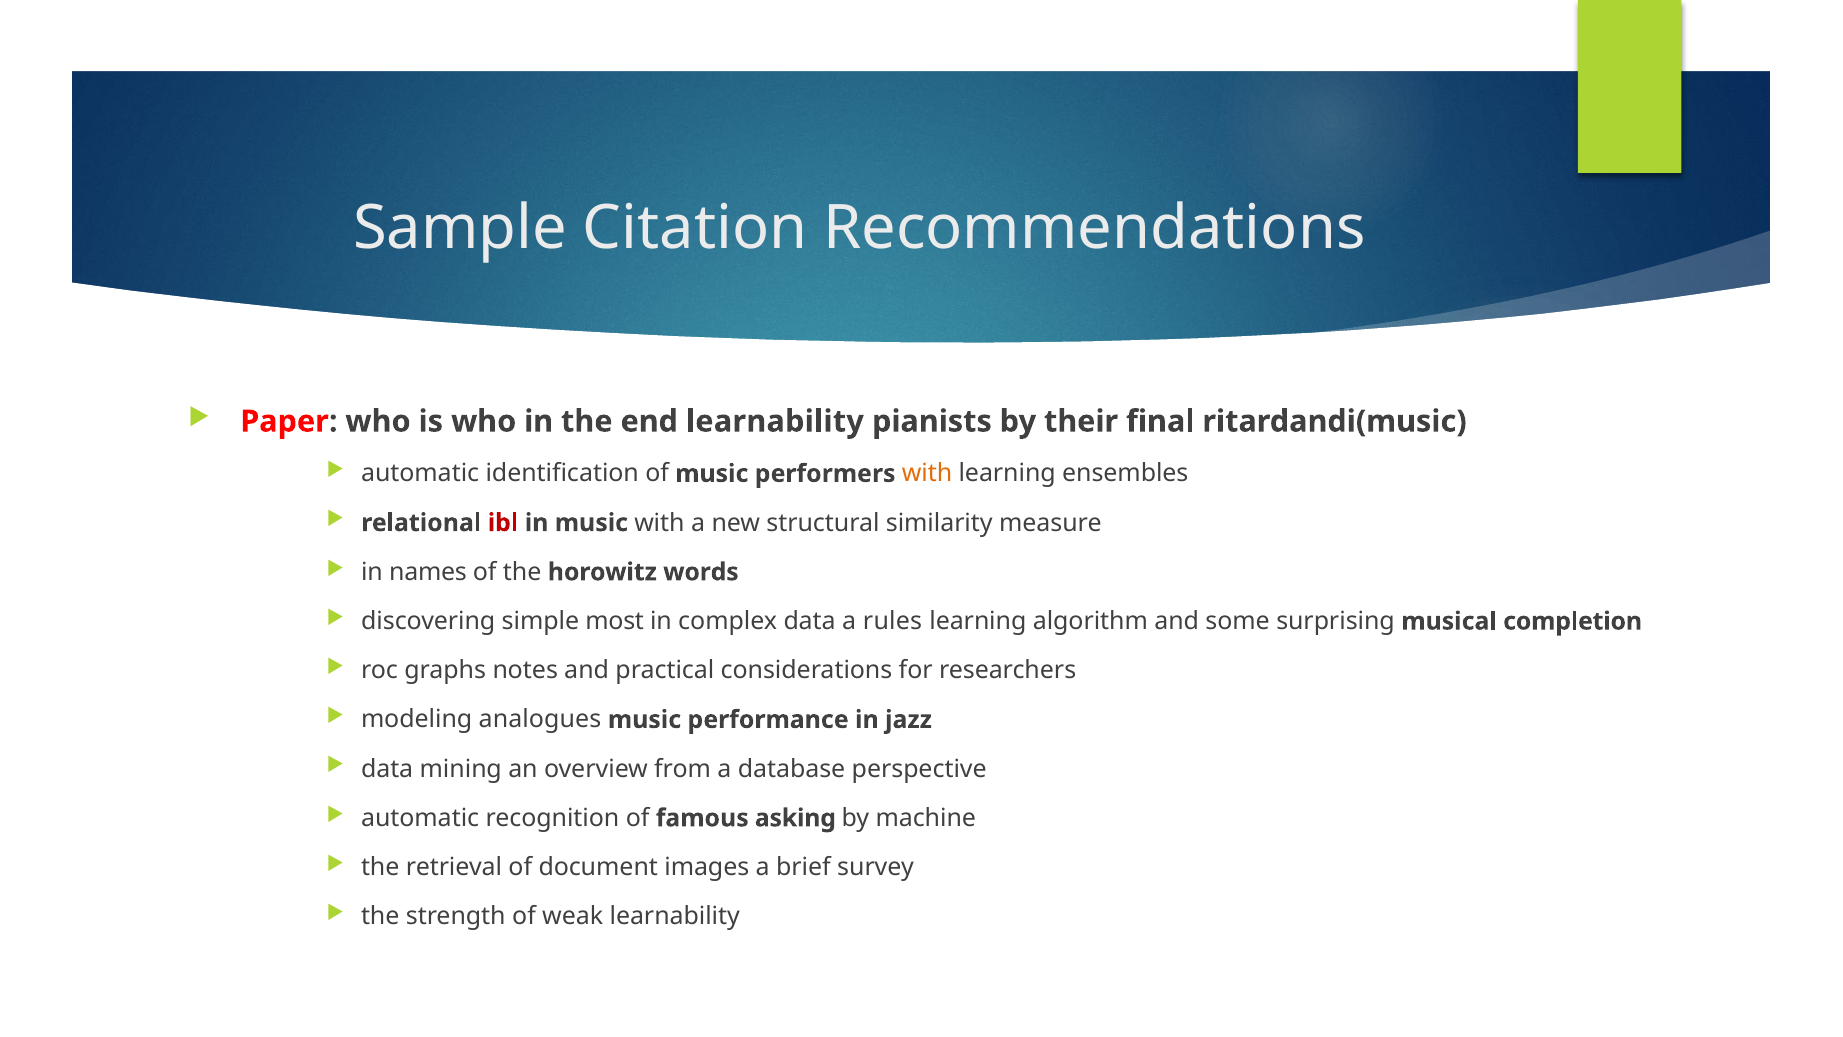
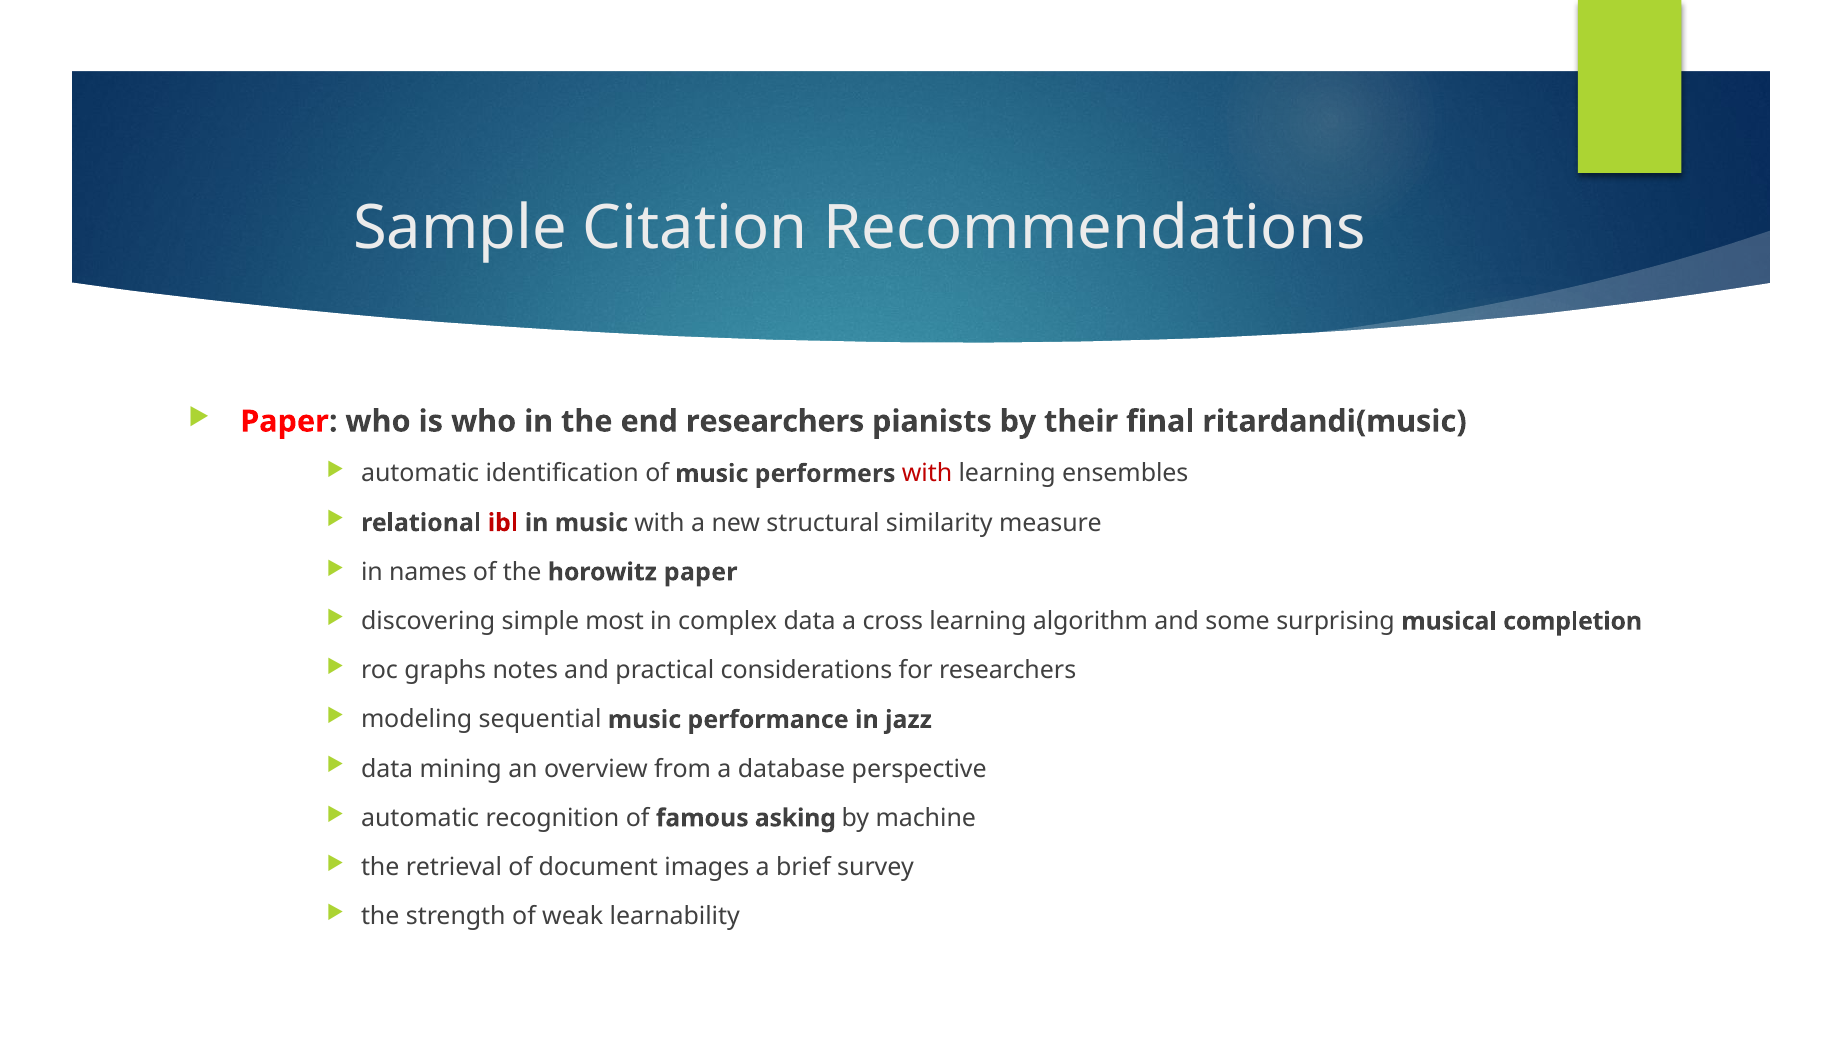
end learnability: learnability -> researchers
with at (927, 474) colour: orange -> red
horowitz words: words -> paper
rules: rules -> cross
analogues: analogues -> sequential
